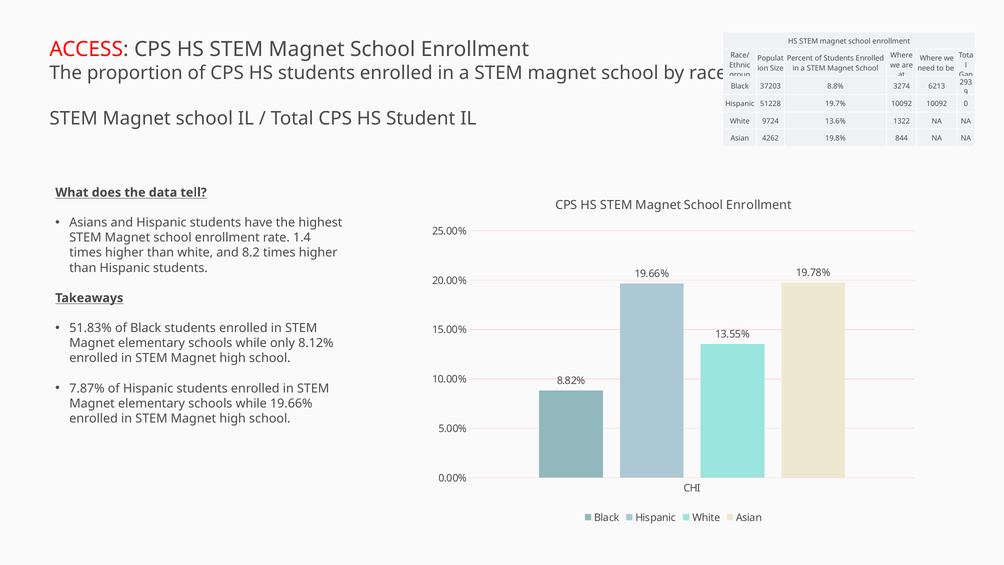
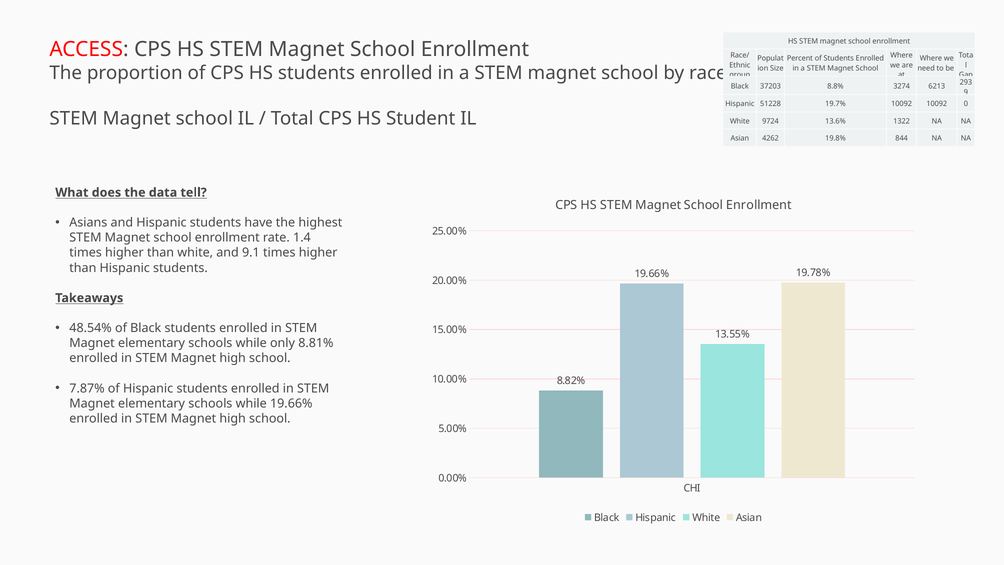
8.2: 8.2 -> 9.1
51.83%: 51.83% -> 48.54%
8.12%: 8.12% -> 8.81%
